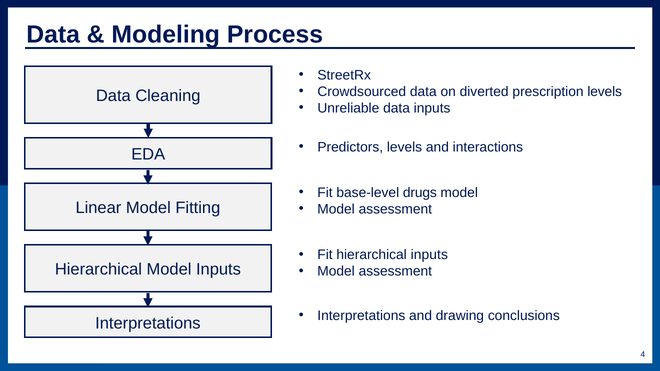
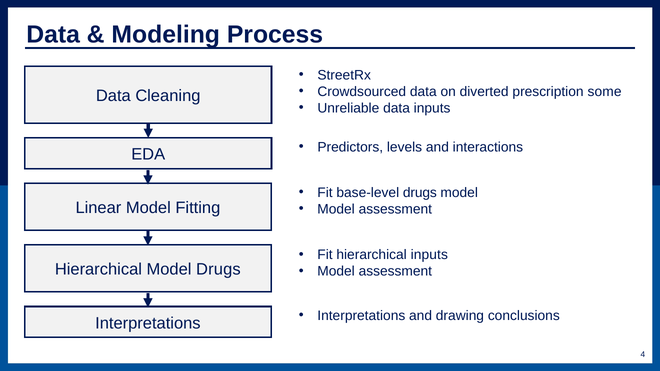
prescription levels: levels -> some
Model Inputs: Inputs -> Drugs
